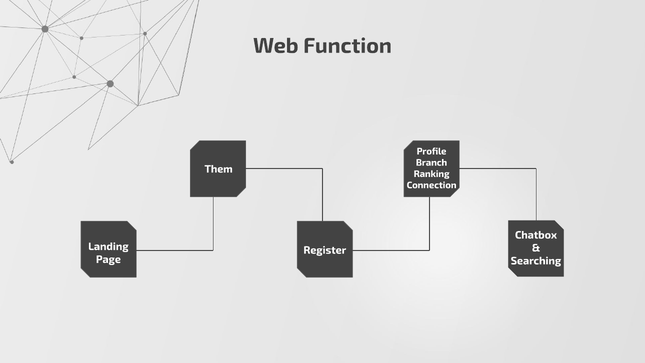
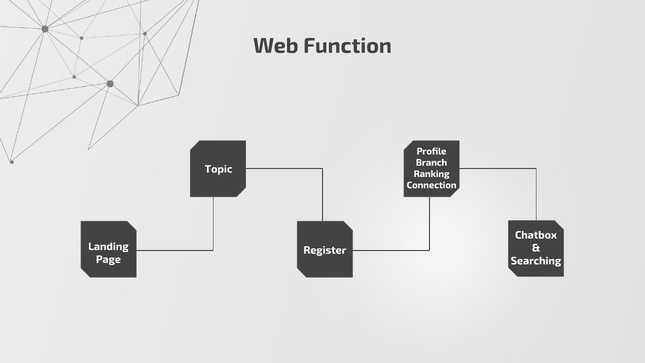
Them: Them -> Topic
